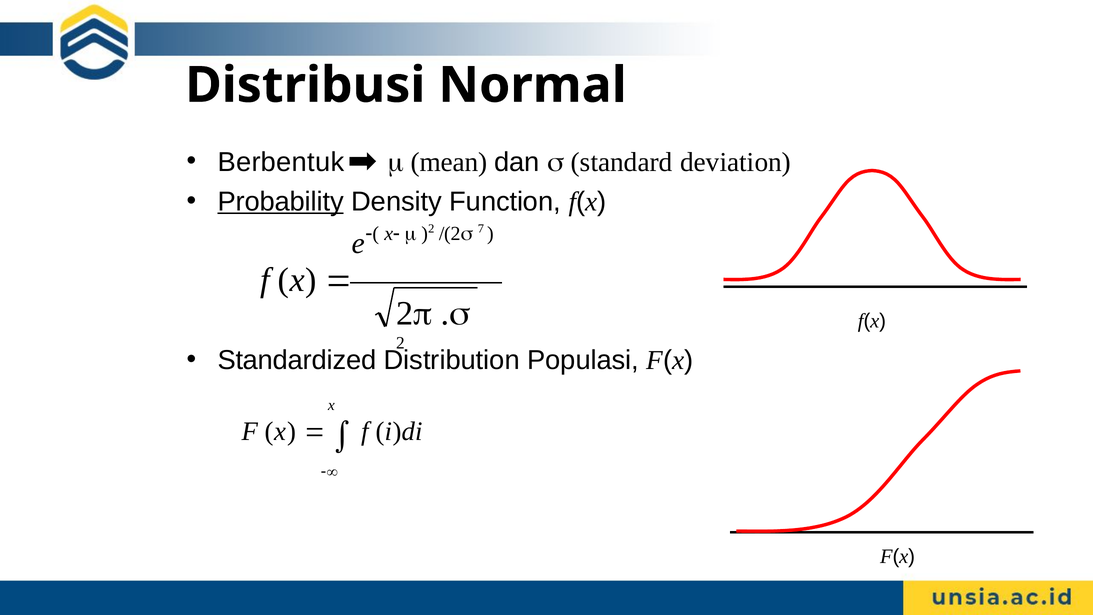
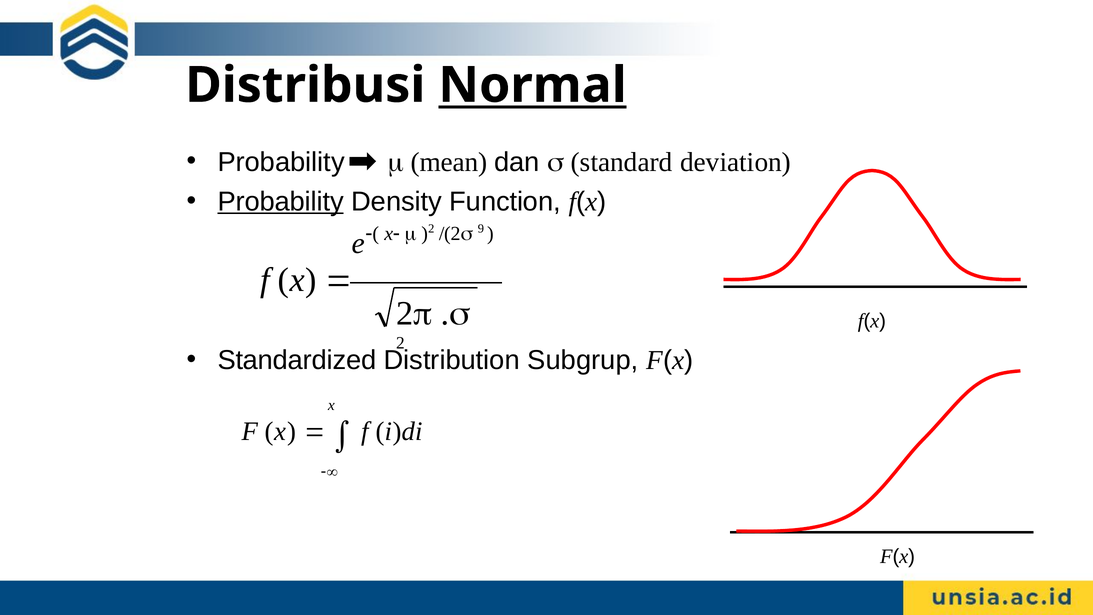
Normal underline: none -> present
Berbentuk at (281, 162): Berbentuk -> Probability
7: 7 -> 9
Populasi: Populasi -> Subgrup
